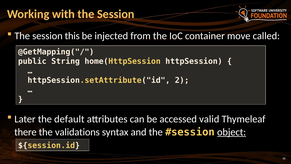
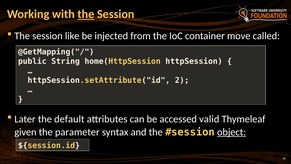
the at (86, 14) underline: none -> present
this: this -> like
there: there -> given
validations: validations -> parameter
